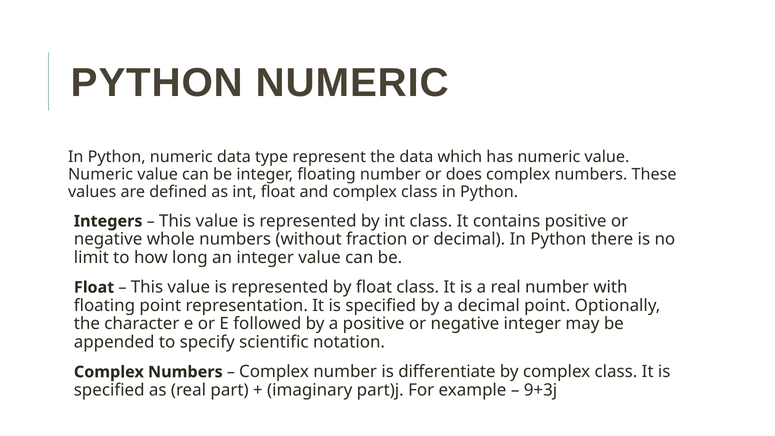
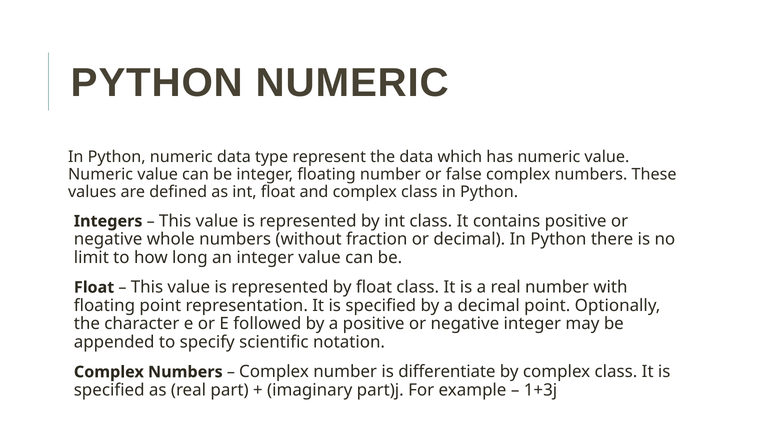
does: does -> false
9+3j: 9+3j -> 1+3j
